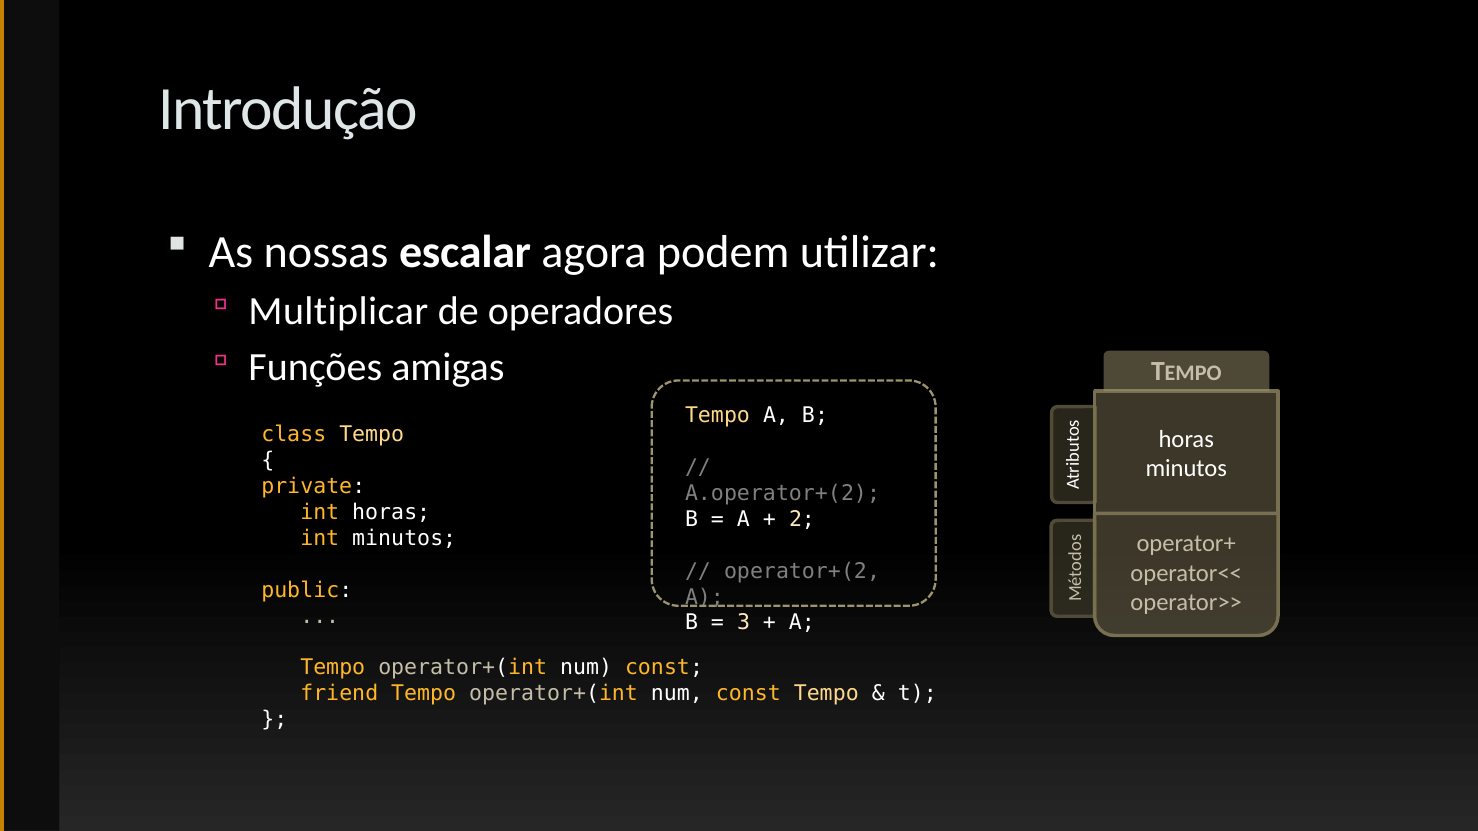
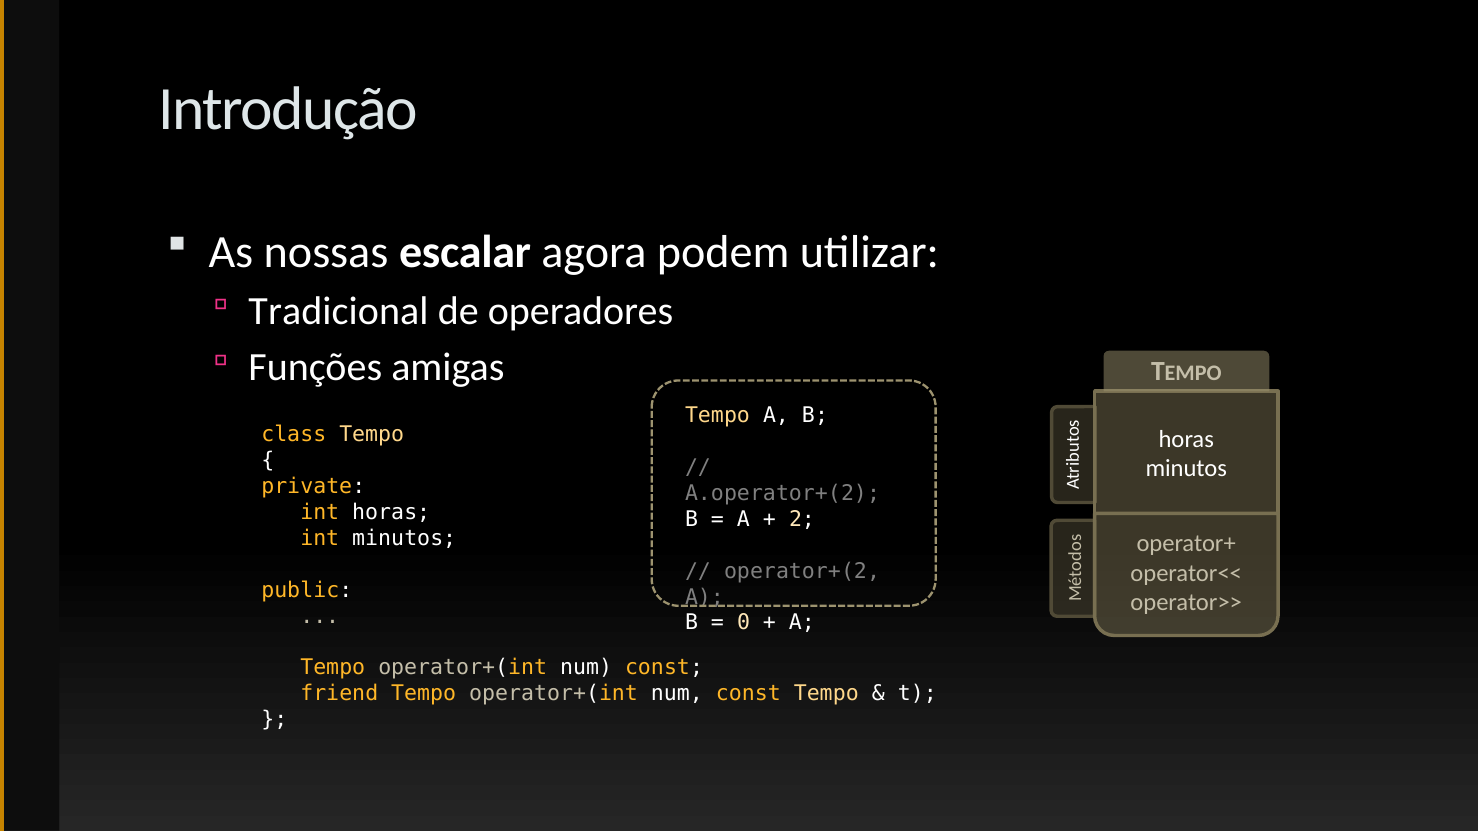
Multiplicar: Multiplicar -> Tradicional
3: 3 -> 0
